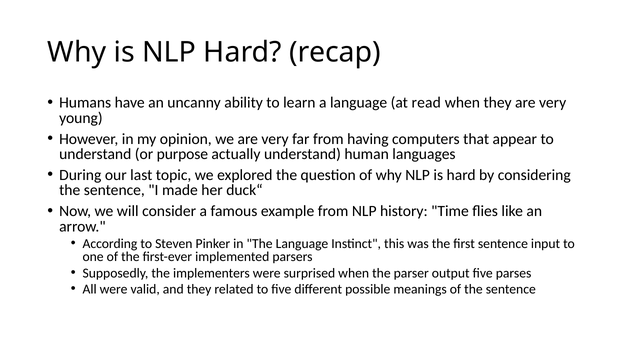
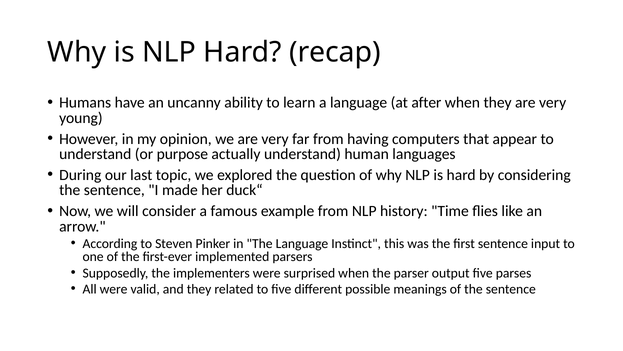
read: read -> after
